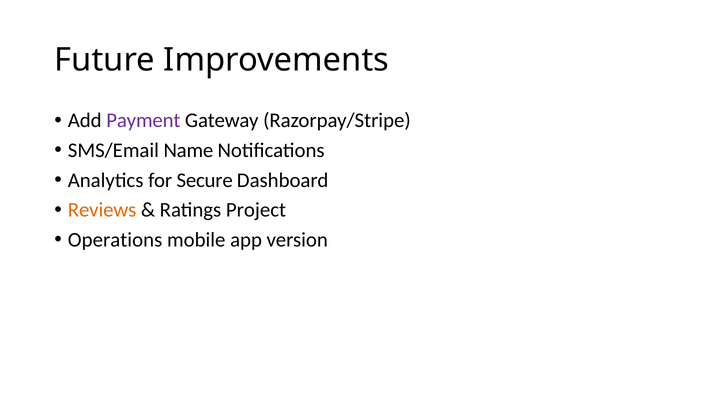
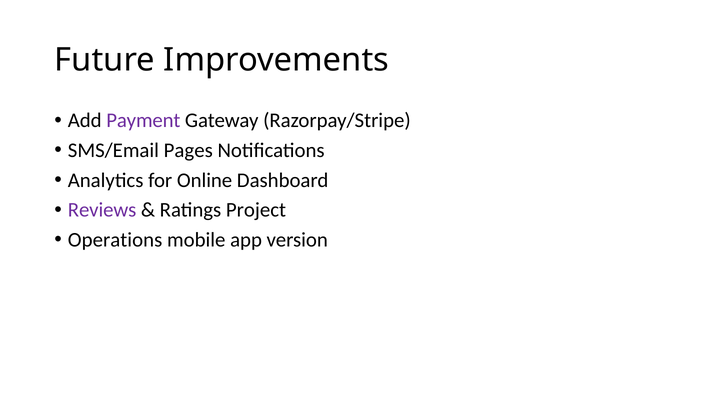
Name: Name -> Pages
Secure: Secure -> Online
Reviews colour: orange -> purple
